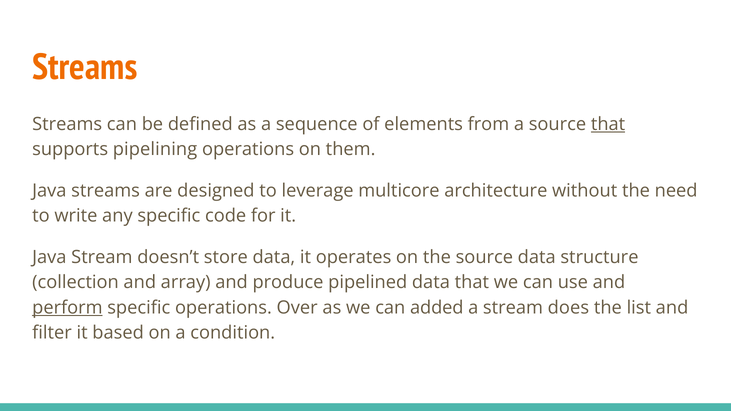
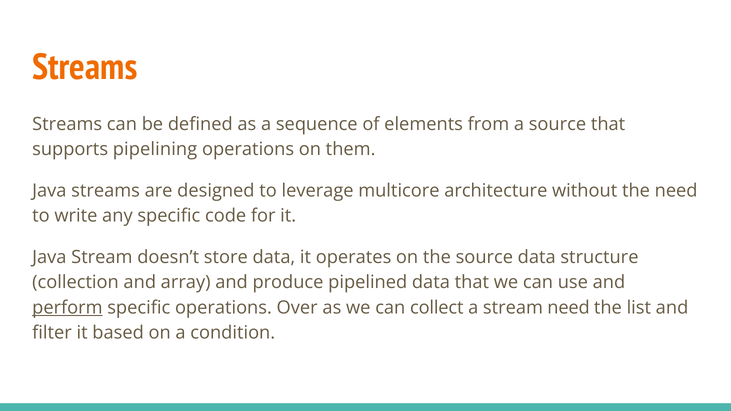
that at (608, 124) underline: present -> none
added: added -> collect
stream does: does -> need
